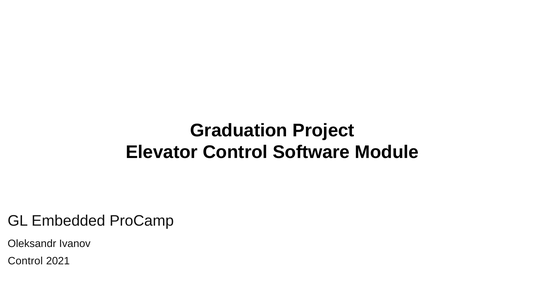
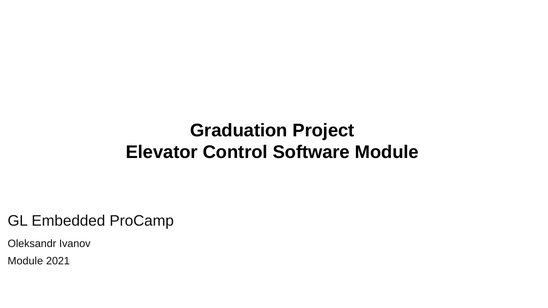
Control at (25, 261): Control -> Module
